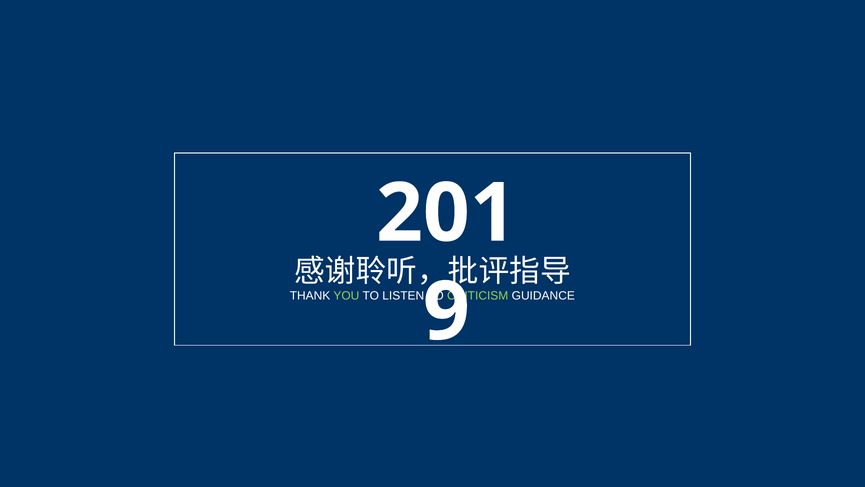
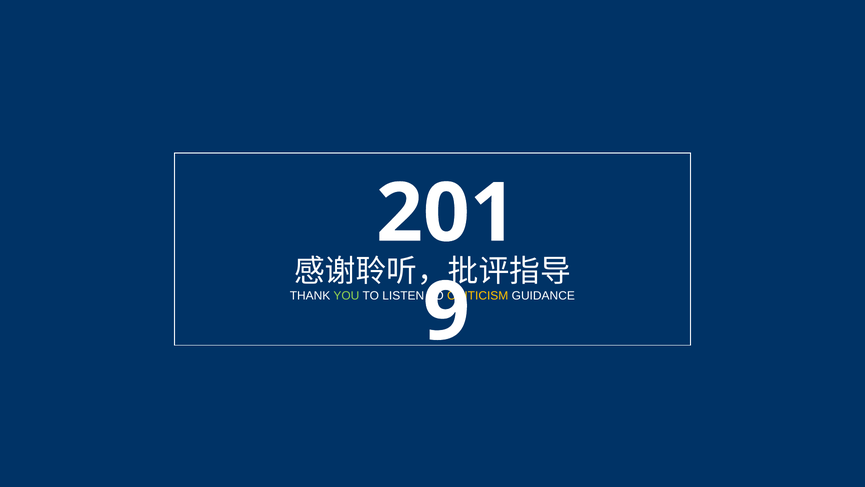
CRITICISM colour: light green -> yellow
